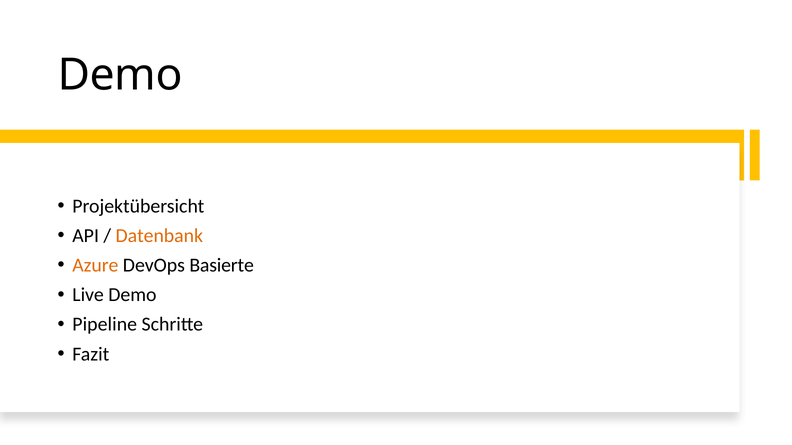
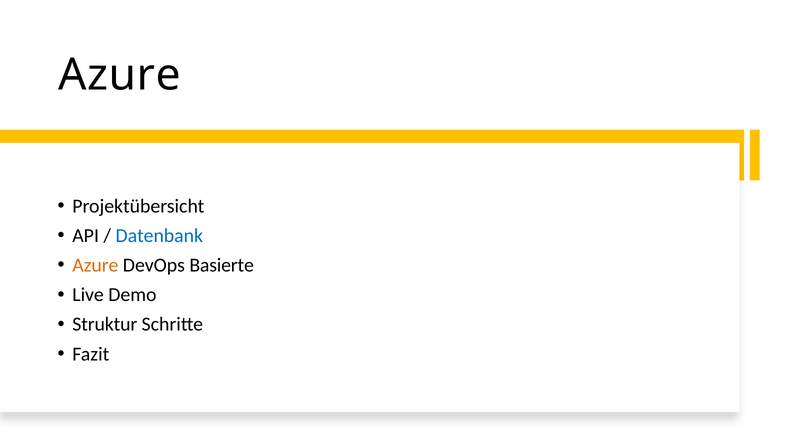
Demo at (120, 75): Demo -> Azure
Datenbank colour: orange -> blue
Pipeline: Pipeline -> Struktur
